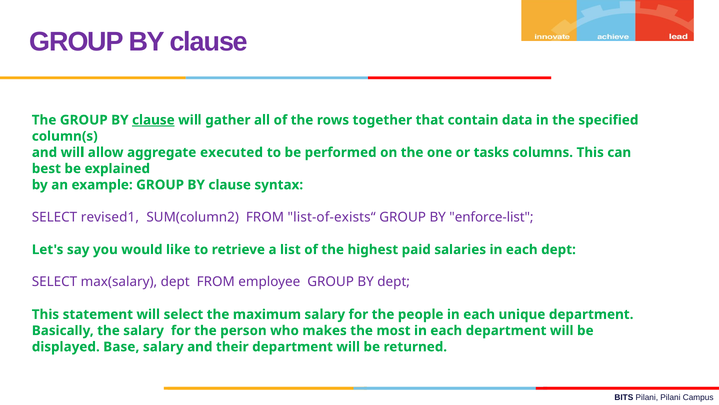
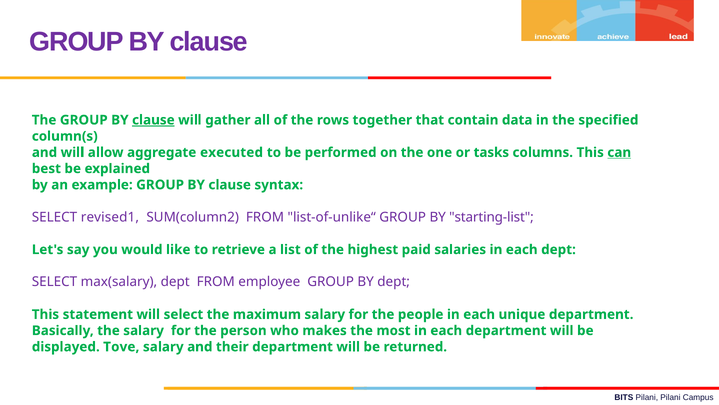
can underline: none -> present
list-of-exists“: list-of-exists“ -> list-of-unlike“
enforce-list: enforce-list -> starting-list
Base: Base -> Tove
